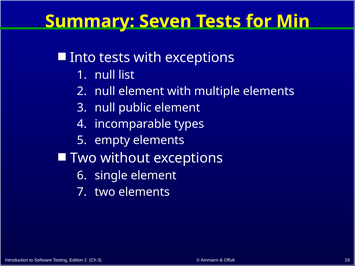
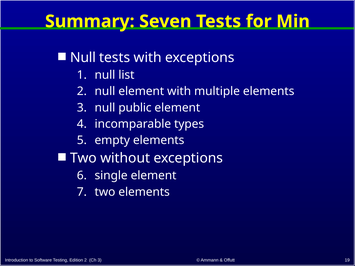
Into at (83, 58): Into -> Null
